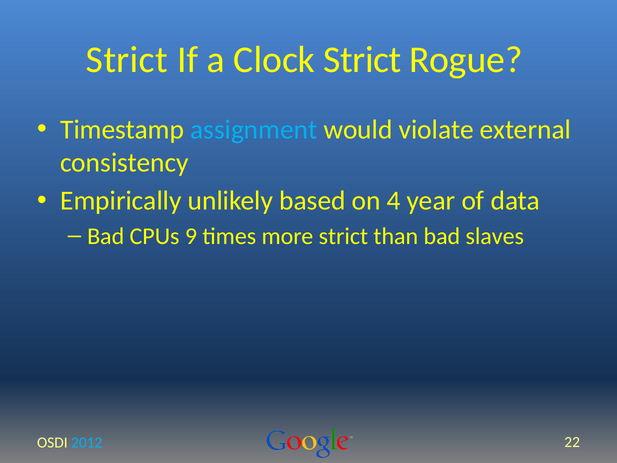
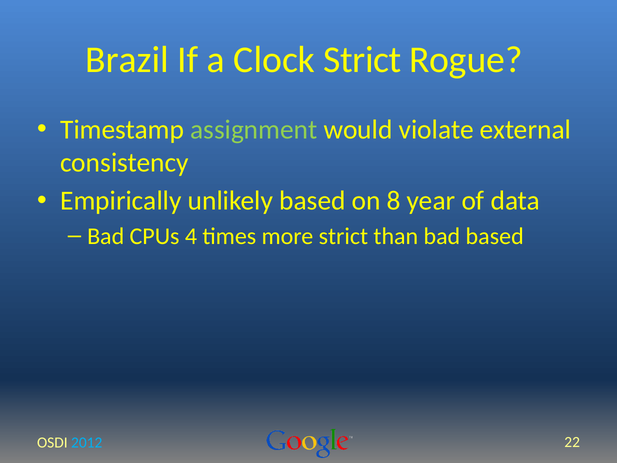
Strict at (127, 60): Strict -> Brazil
assignment colour: light blue -> light green
4: 4 -> 8
9: 9 -> 4
bad slaves: slaves -> based
